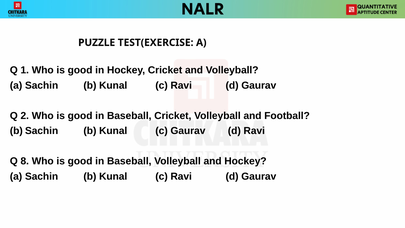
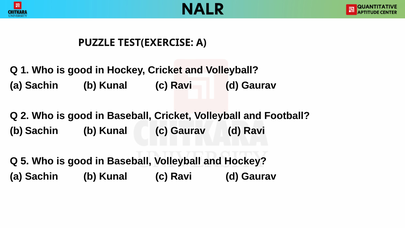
8: 8 -> 5
